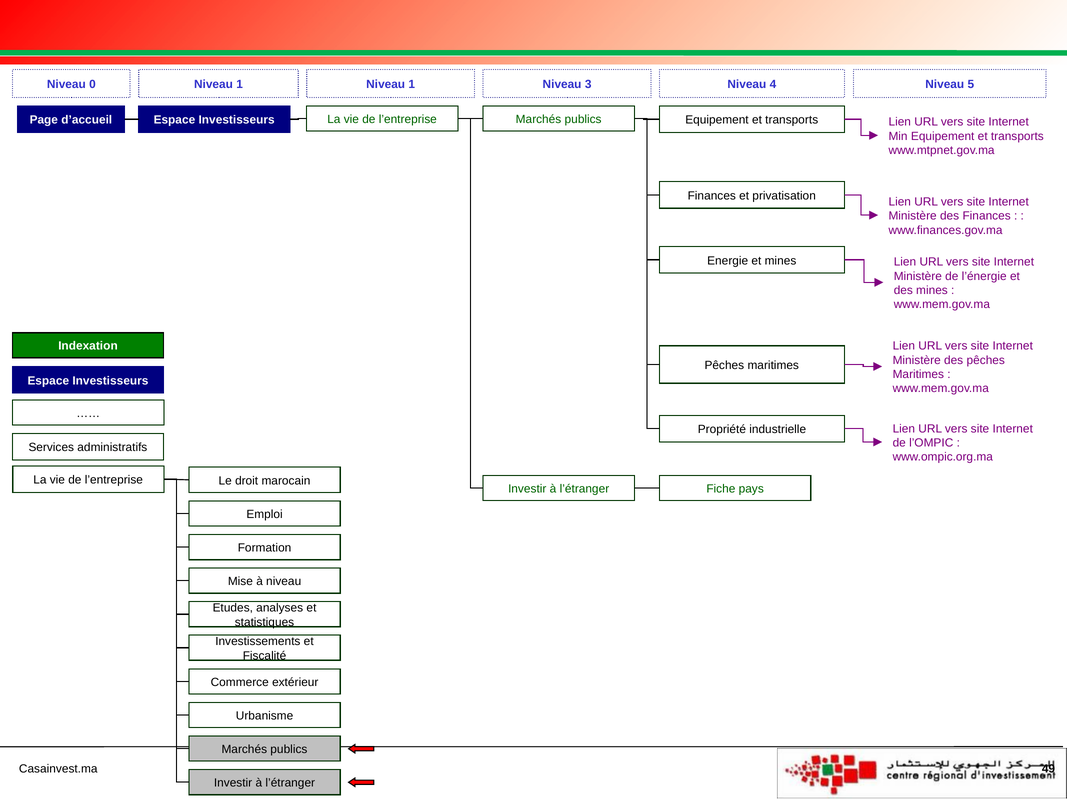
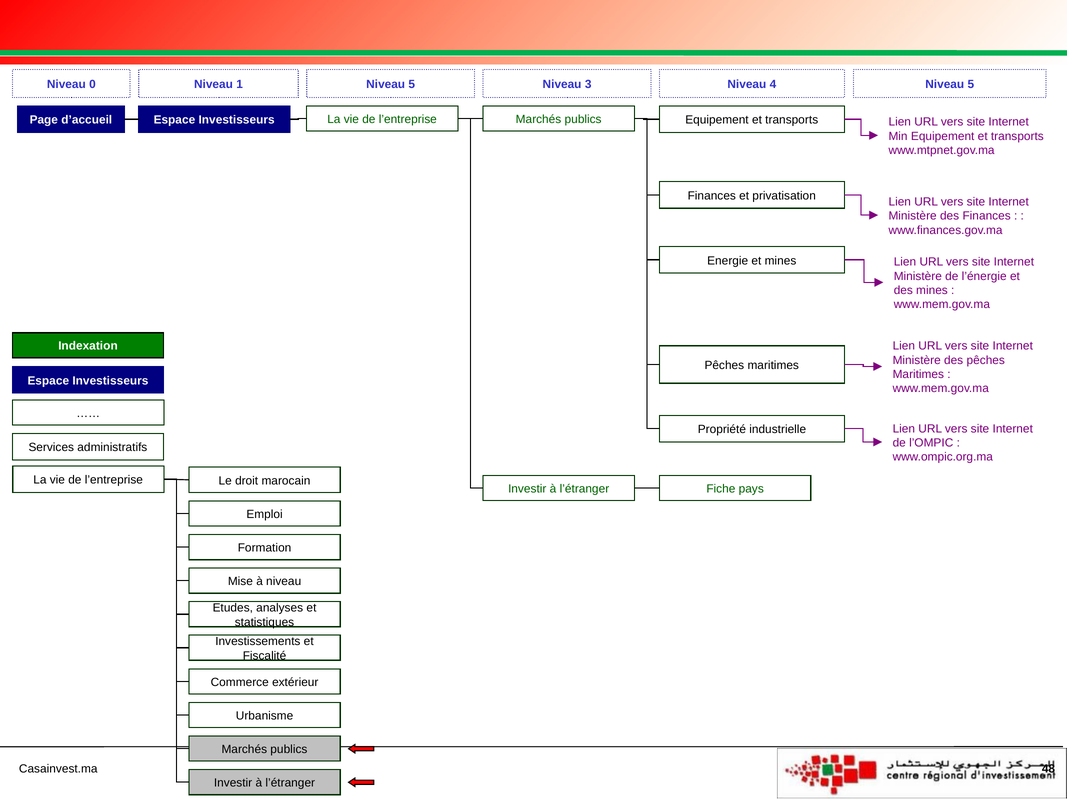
1 Niveau 1: 1 -> 5
49: 49 -> 48
